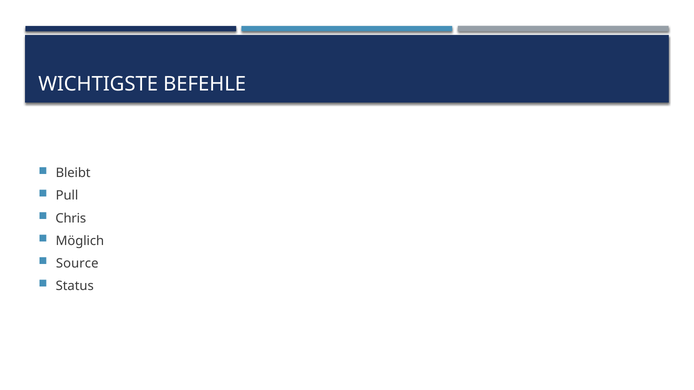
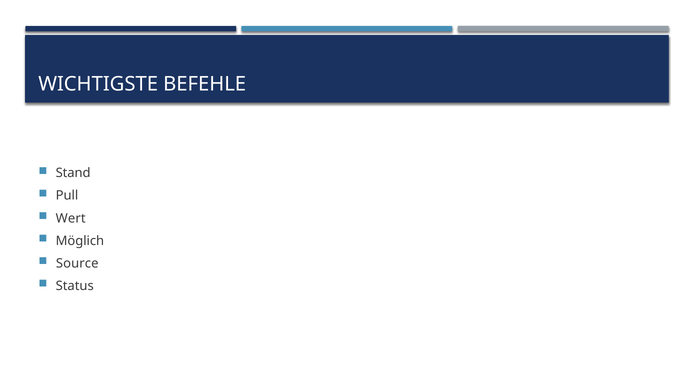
Bleibt: Bleibt -> Stand
Chris: Chris -> Wert
